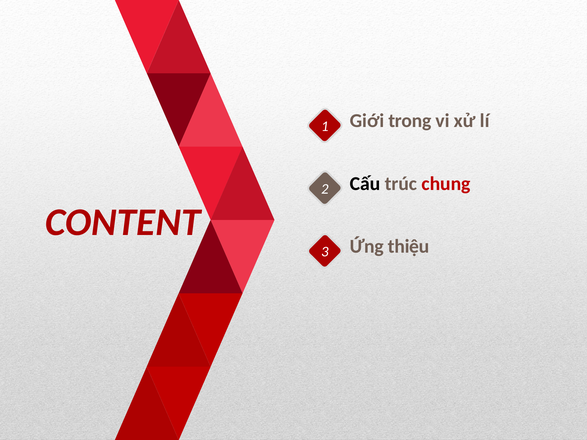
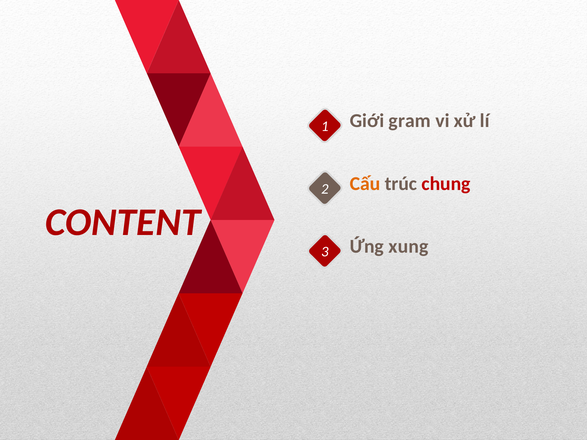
trong: trong -> gram
Cấu colour: black -> orange
thiệu: thiệu -> xung
